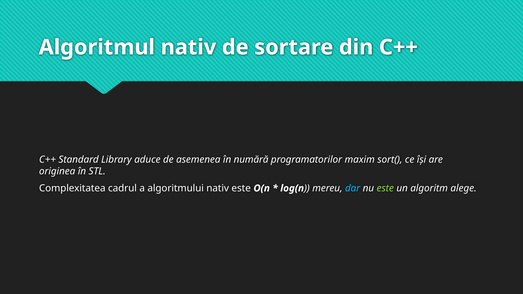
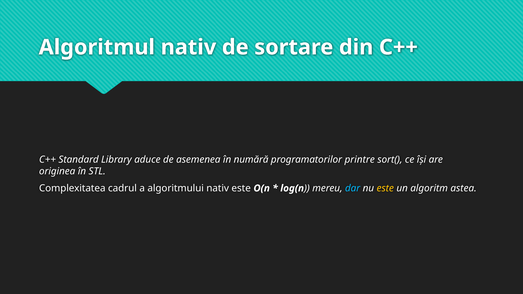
maxim: maxim -> printre
este at (385, 188) colour: light green -> yellow
alege: alege -> astea
